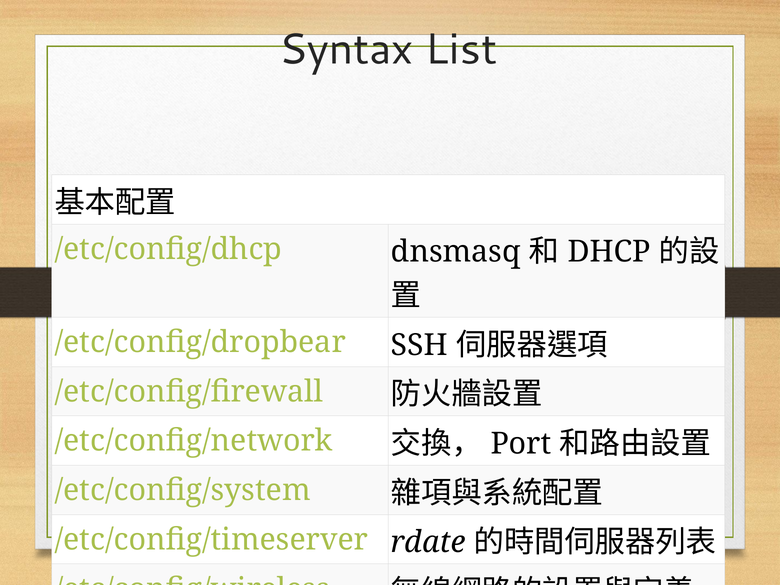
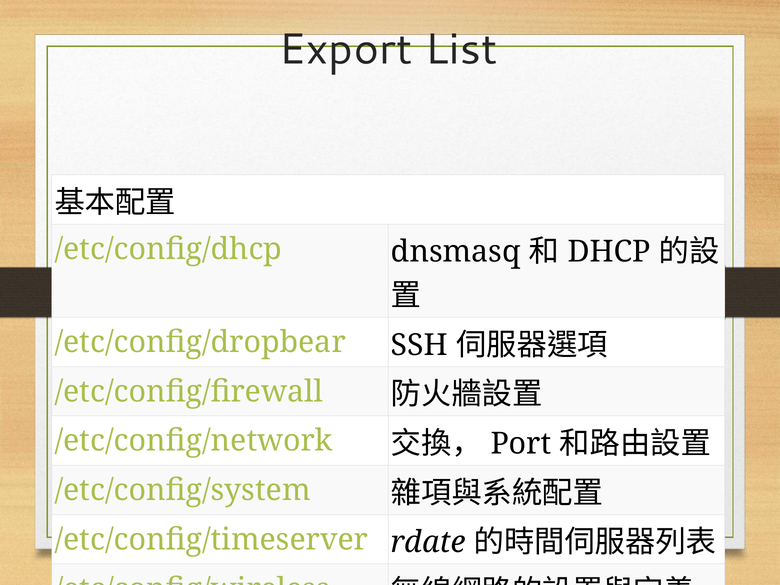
Syntax: Syntax -> Export
